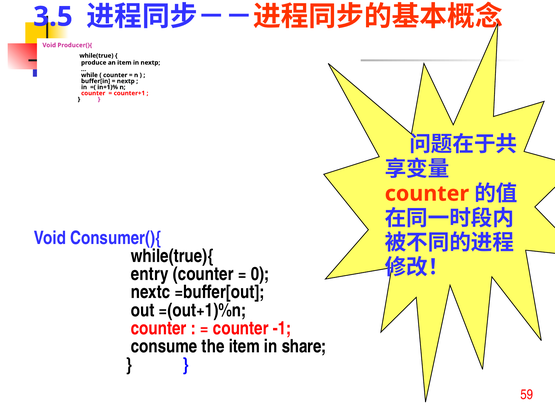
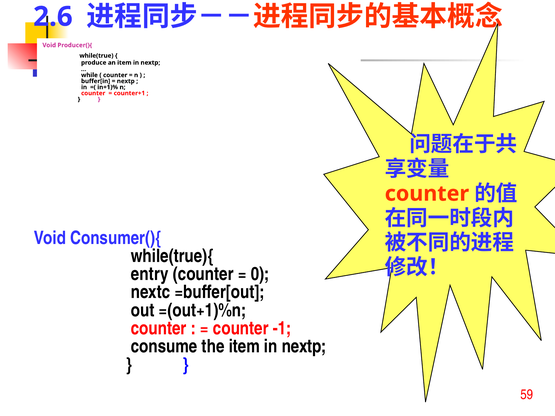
3.5: 3.5 -> 2.6
the item in share: share -> nextp
